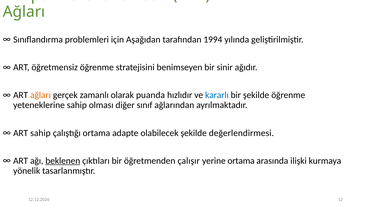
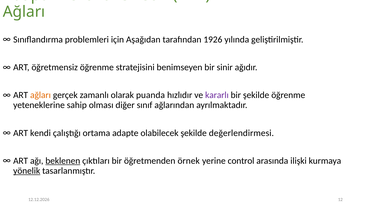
1994: 1994 -> 1926
kararlı colour: blue -> purple
ART sahip: sahip -> kendi
çalışır: çalışır -> örnek
yerine ortama: ortama -> control
yönelik underline: none -> present
